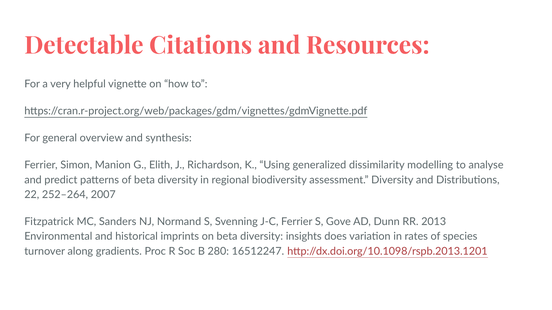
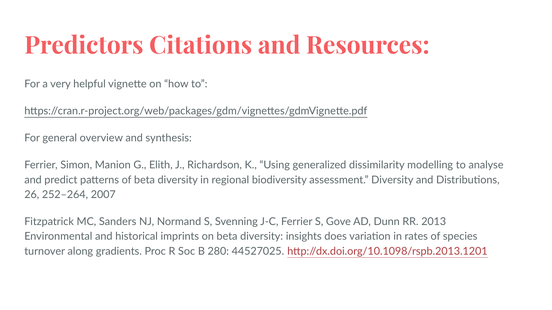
Detectable: Detectable -> Predictors
22: 22 -> 26
16512247: 16512247 -> 44527025
